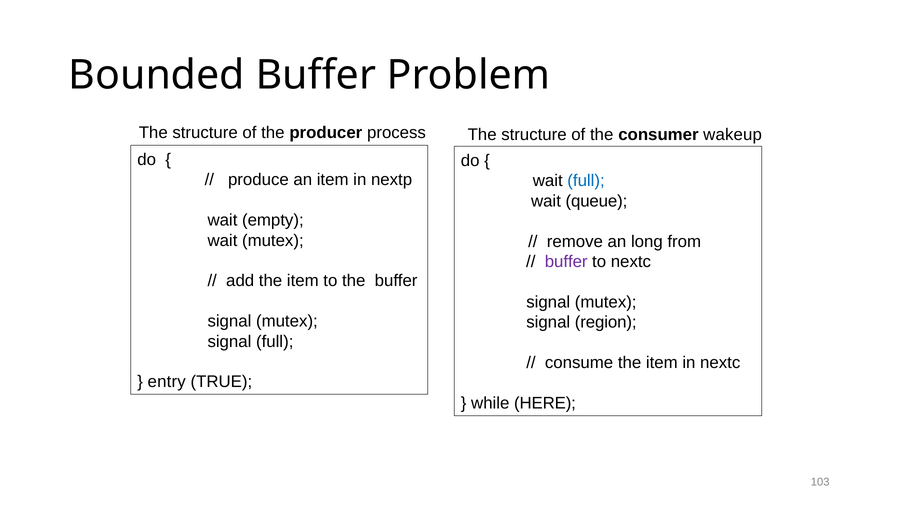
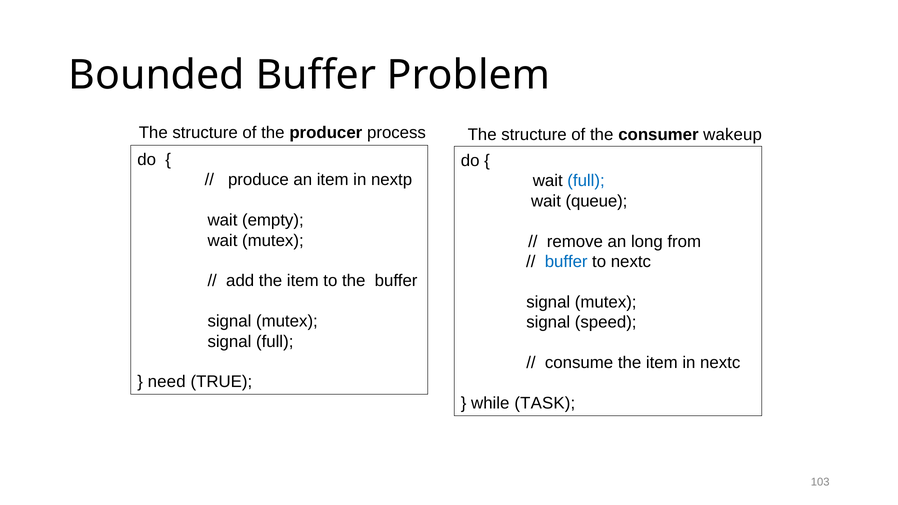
buffer at (566, 262) colour: purple -> blue
region: region -> speed
entry: entry -> need
HERE: HERE -> TASK
